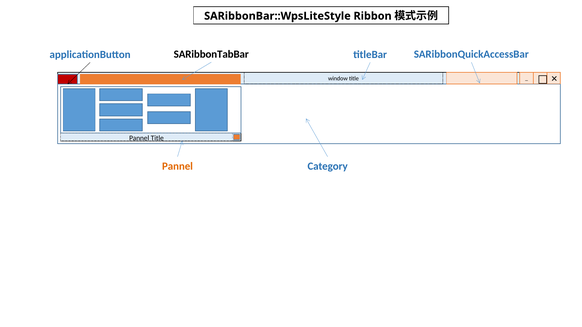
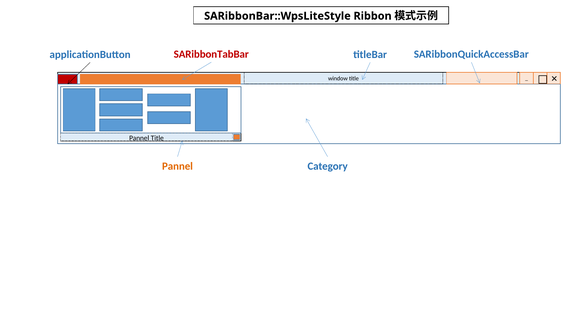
SARibbonTabBar colour: black -> red
